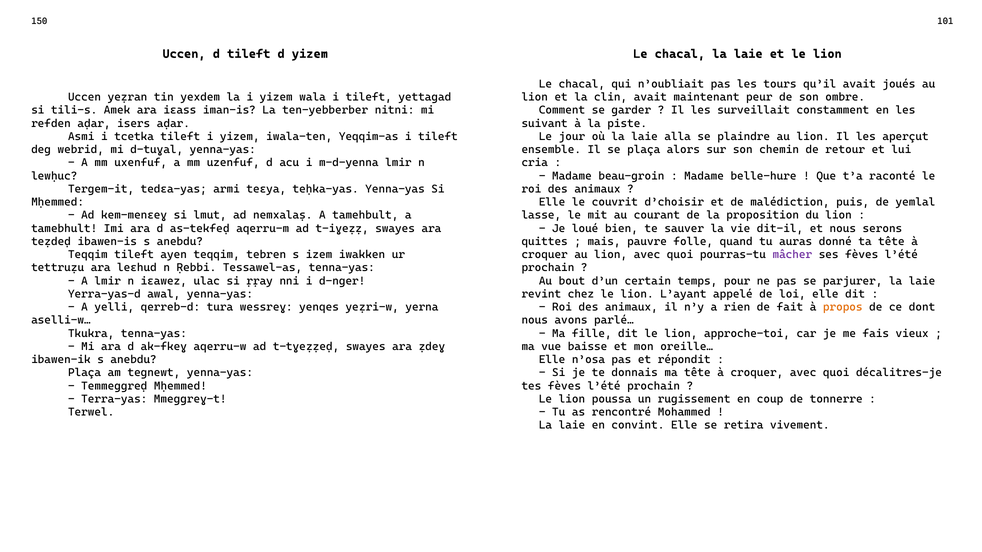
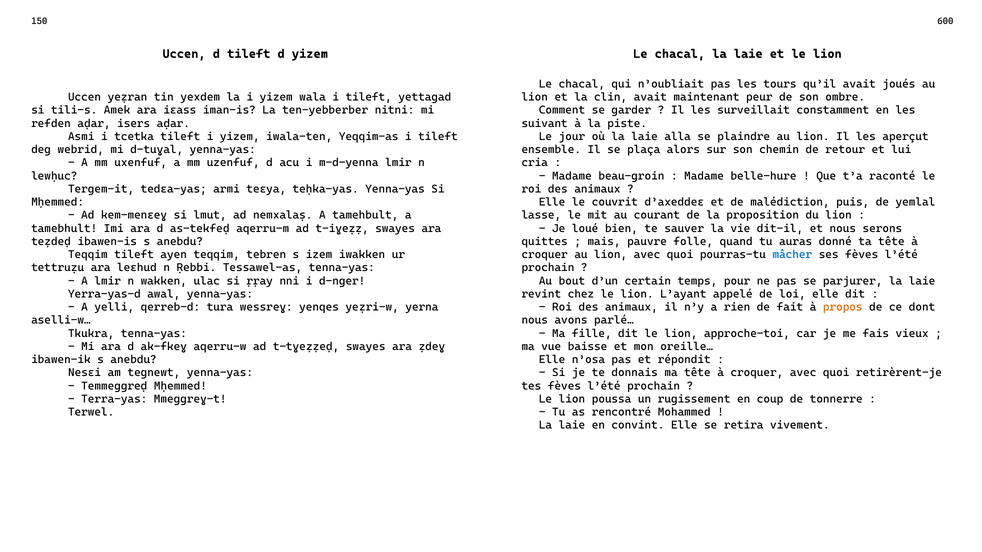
101: 101 -> 600
d’choisir: d’choisir -> d’axeddeɛ
mâcher colour: purple -> blue
iɛawez: iɛawez -> wakken
Plaça at (85, 373): Plaça -> Nesɛi
décalitres-je: décalitres-je -> retirèrent-je
